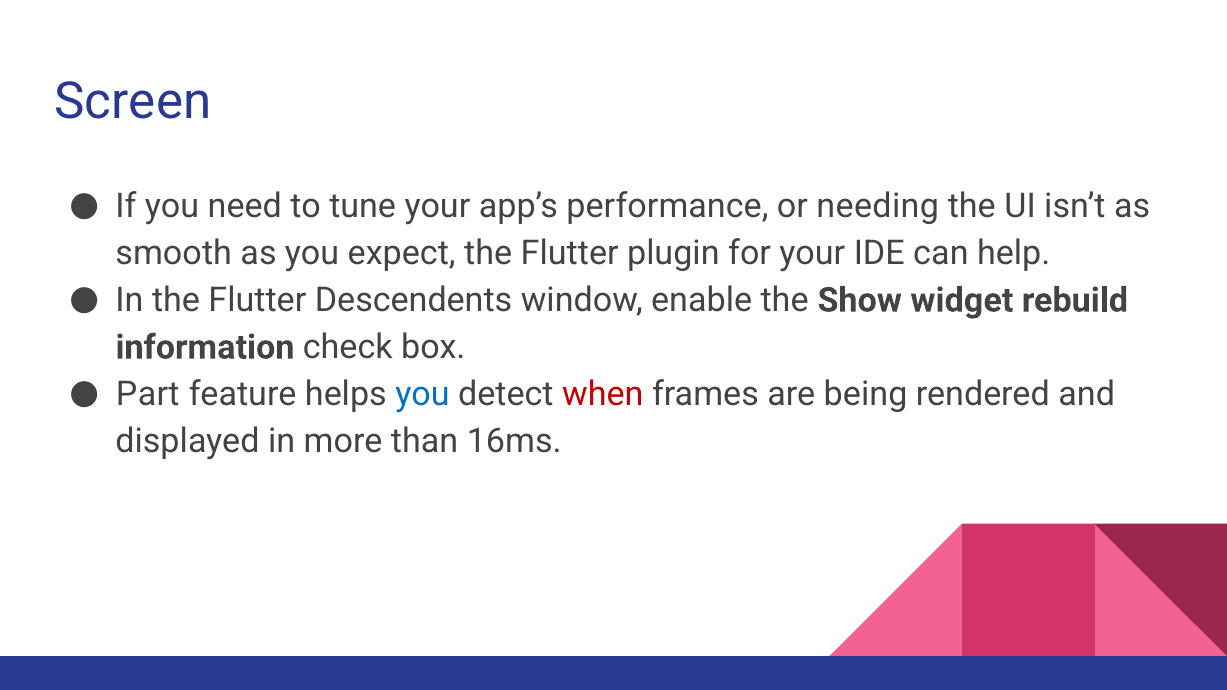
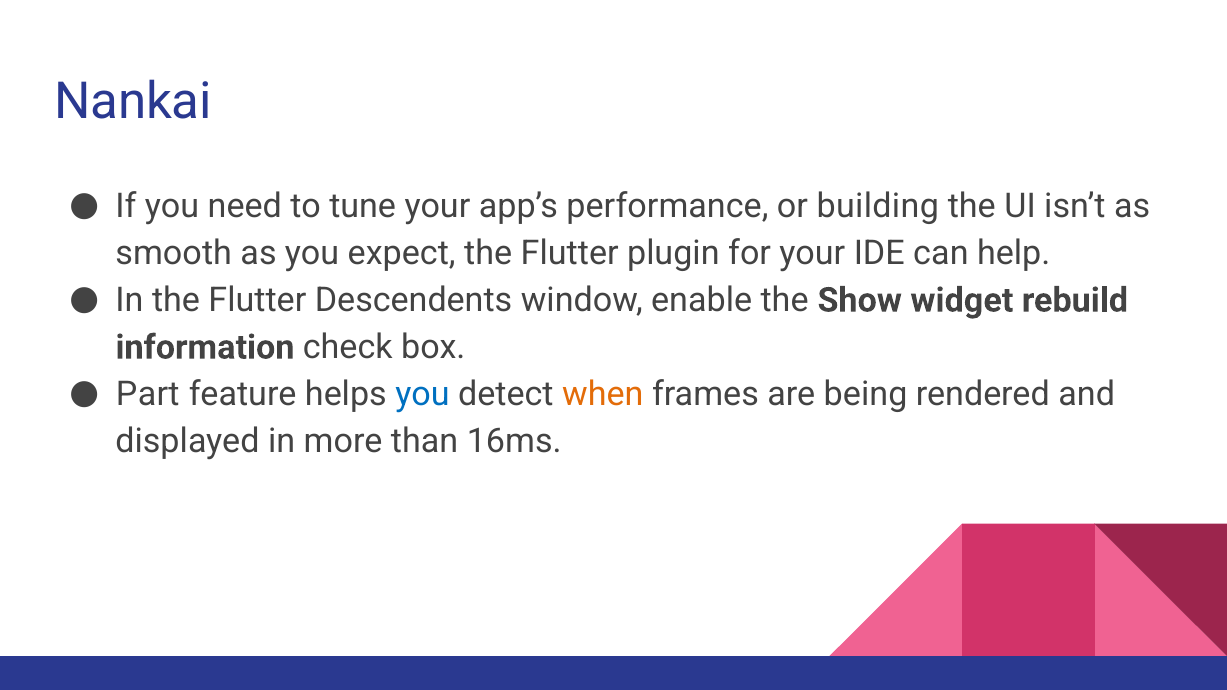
Screen: Screen -> Nankai
needing: needing -> building
when colour: red -> orange
